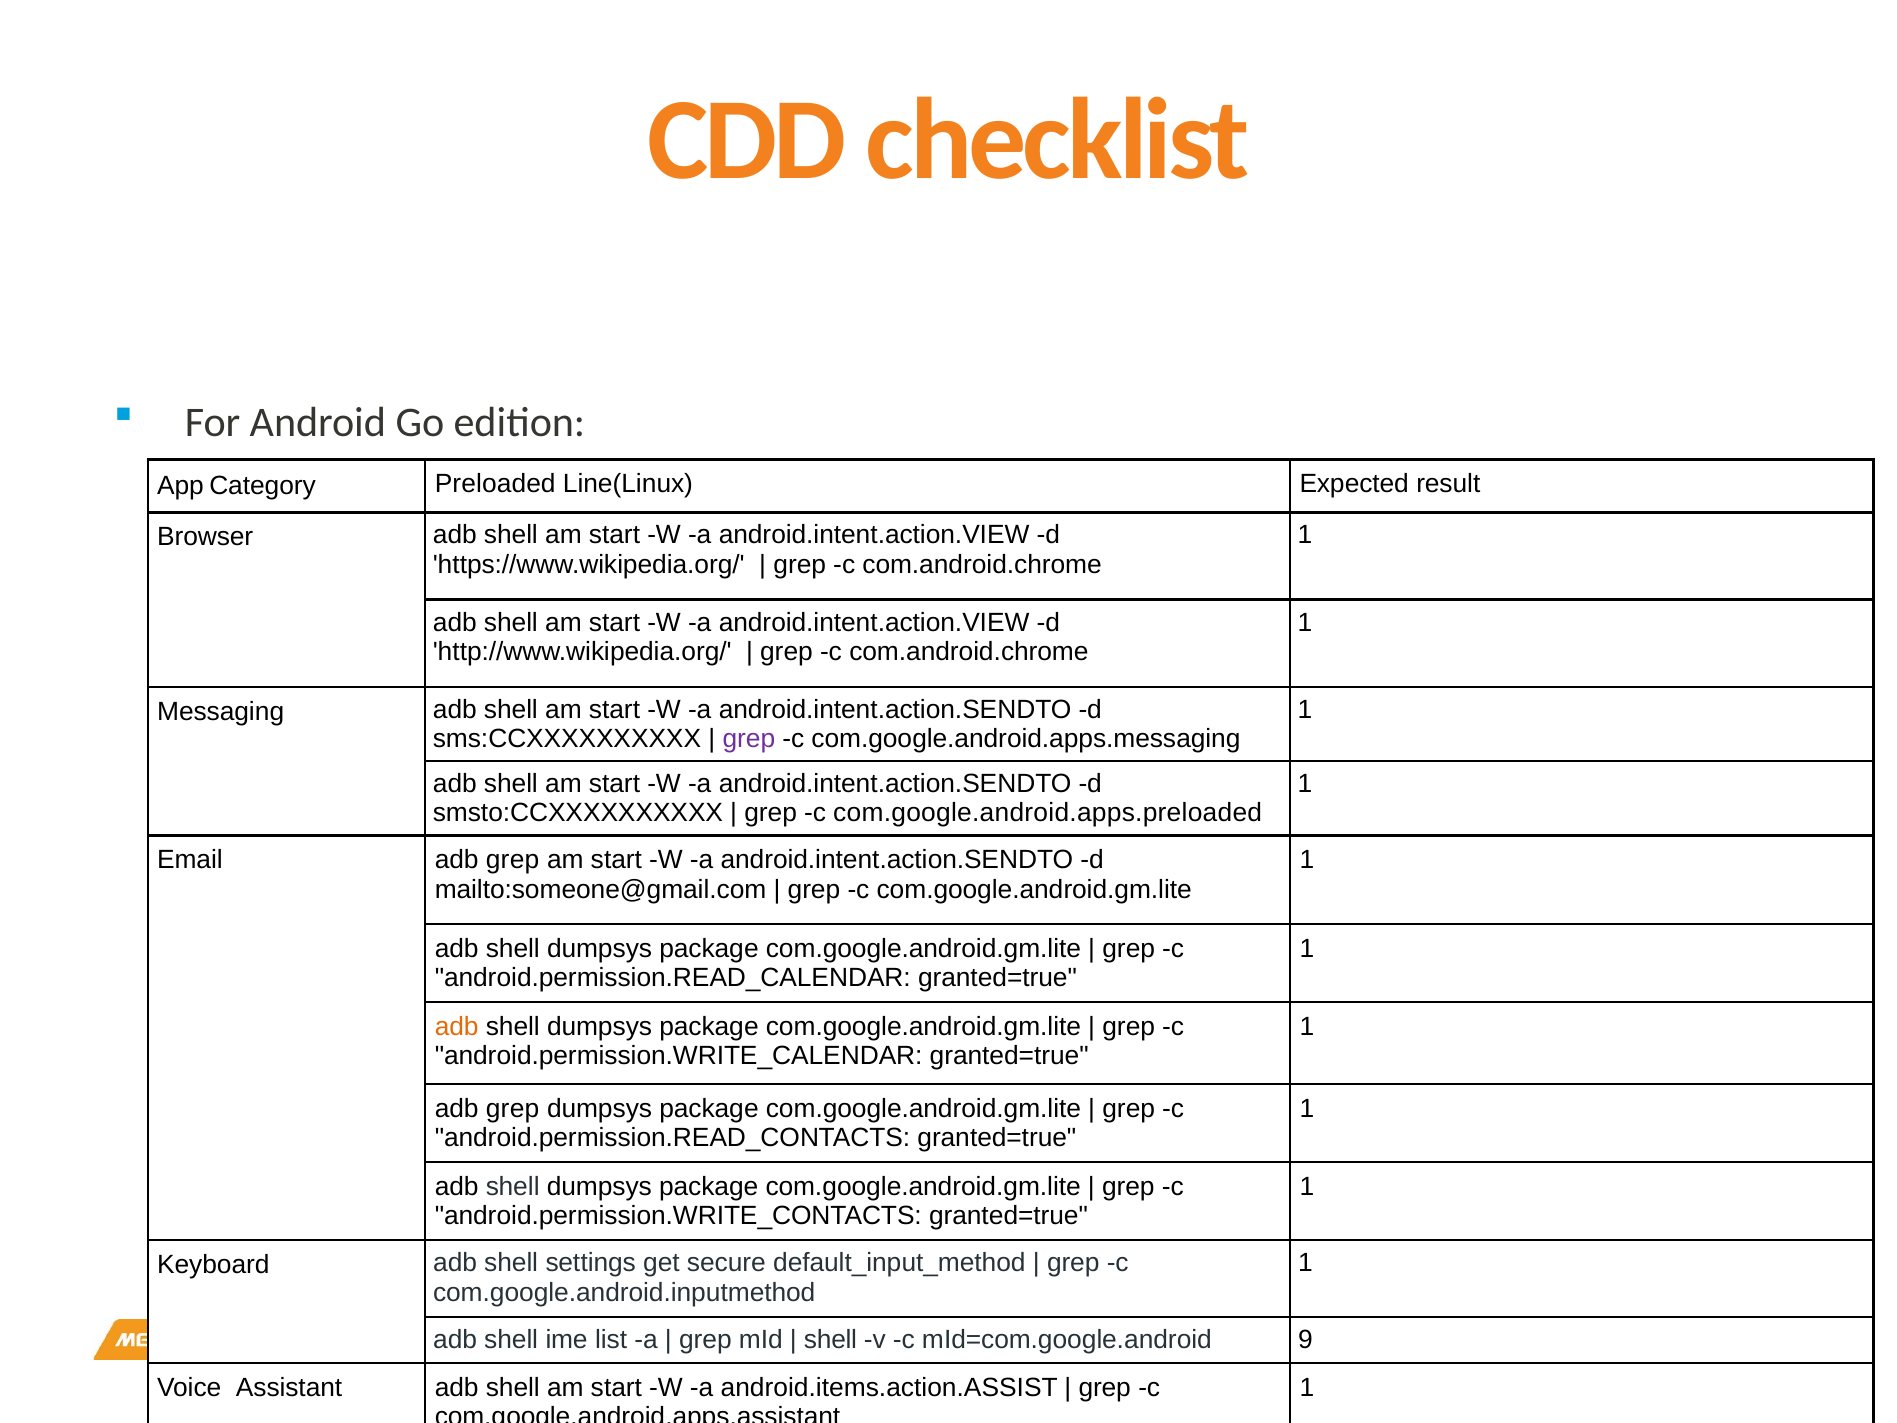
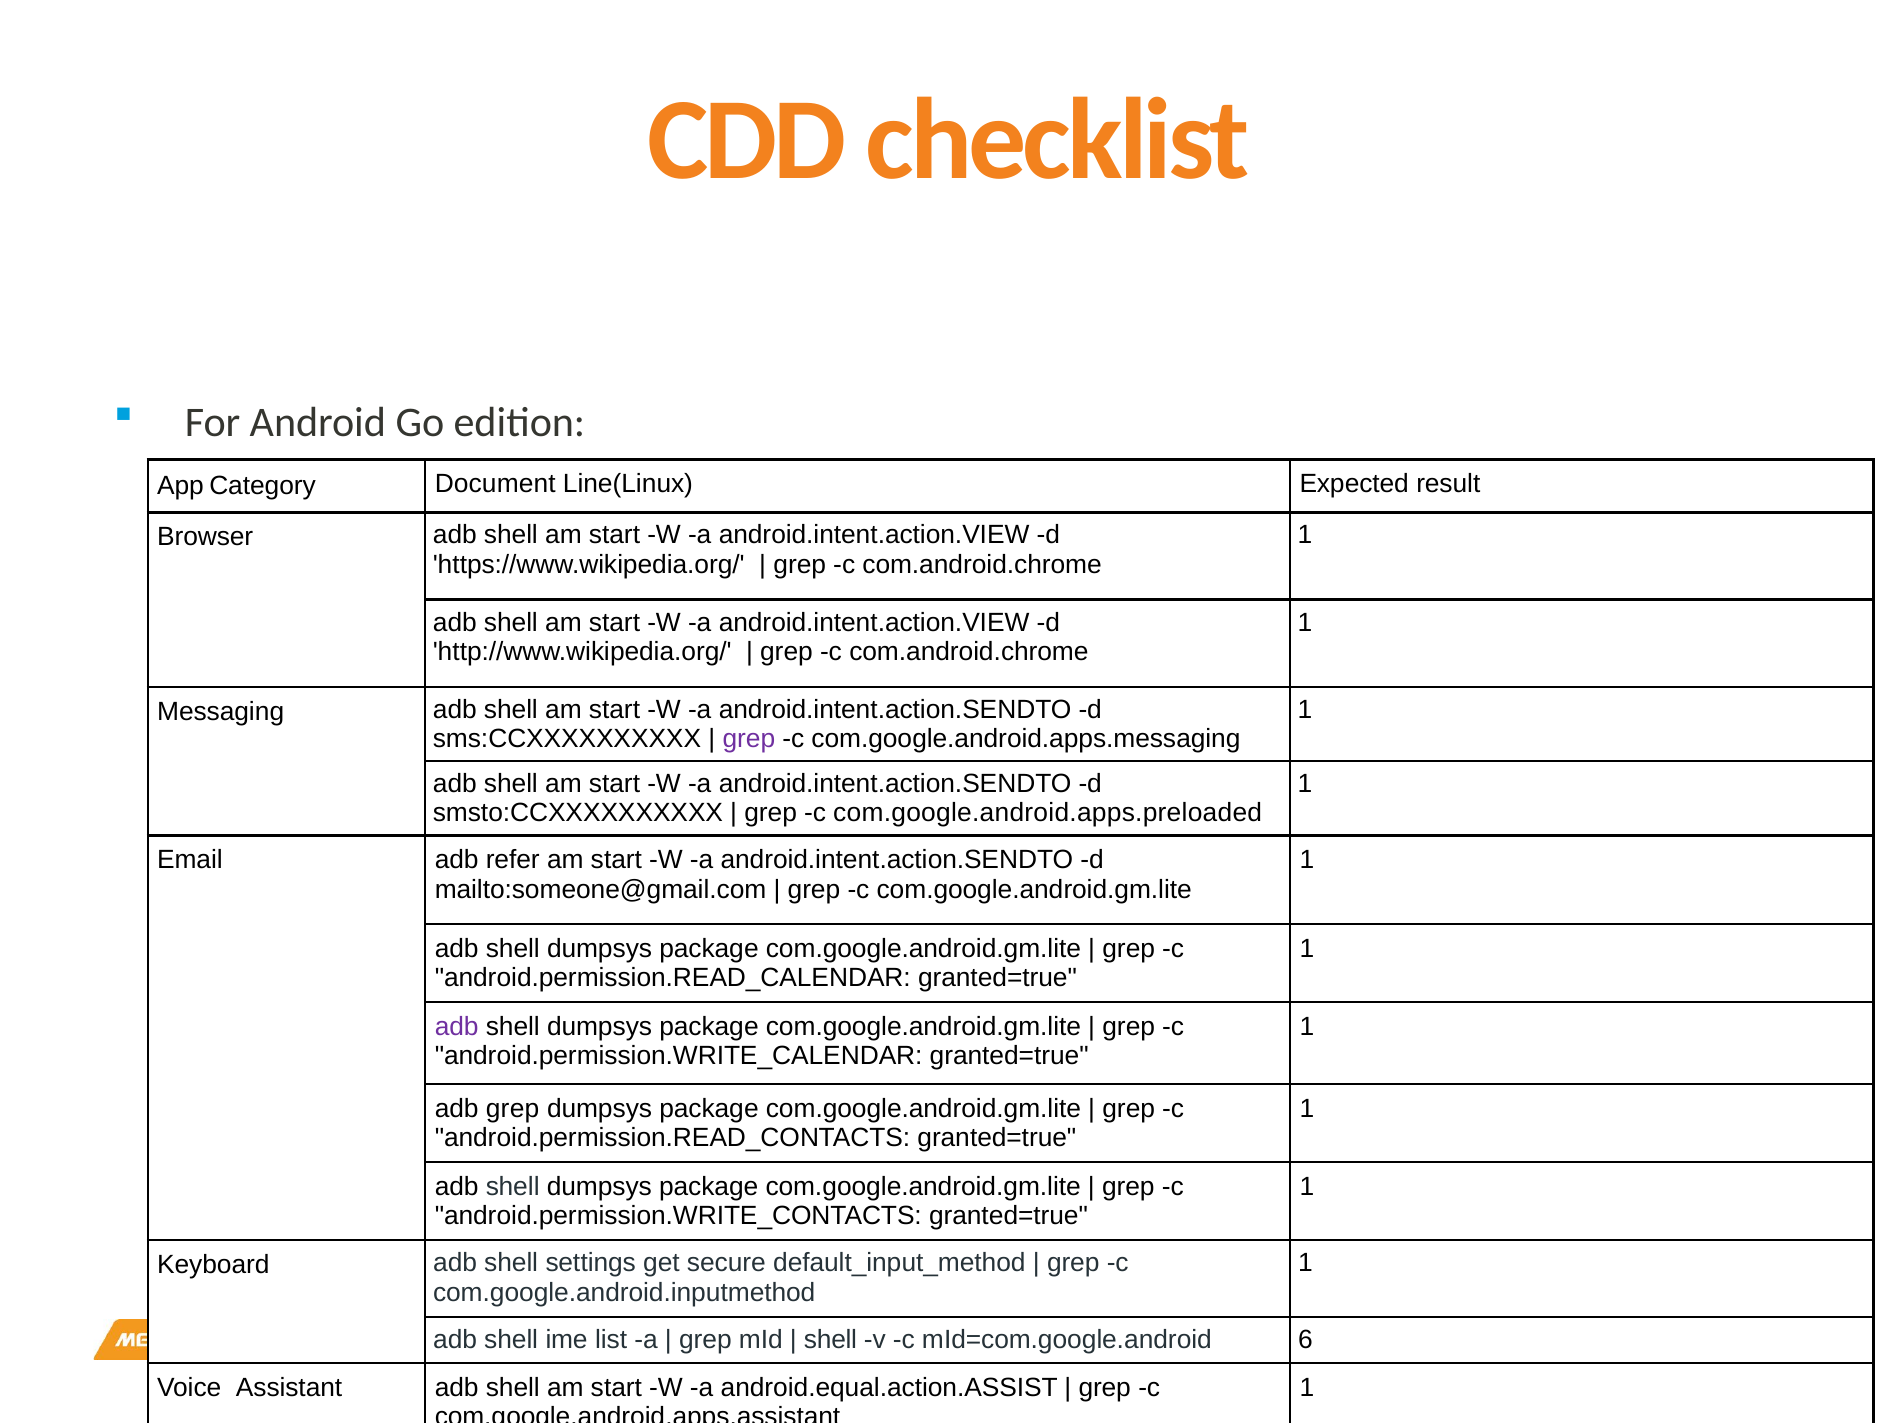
Preloaded: Preloaded -> Document
Email adb grep: grep -> refer
adb at (457, 1026) colour: orange -> purple
9: 9 -> 6
android.items.action.ASSIST: android.items.action.ASSIST -> android.equal.action.ASSIST
